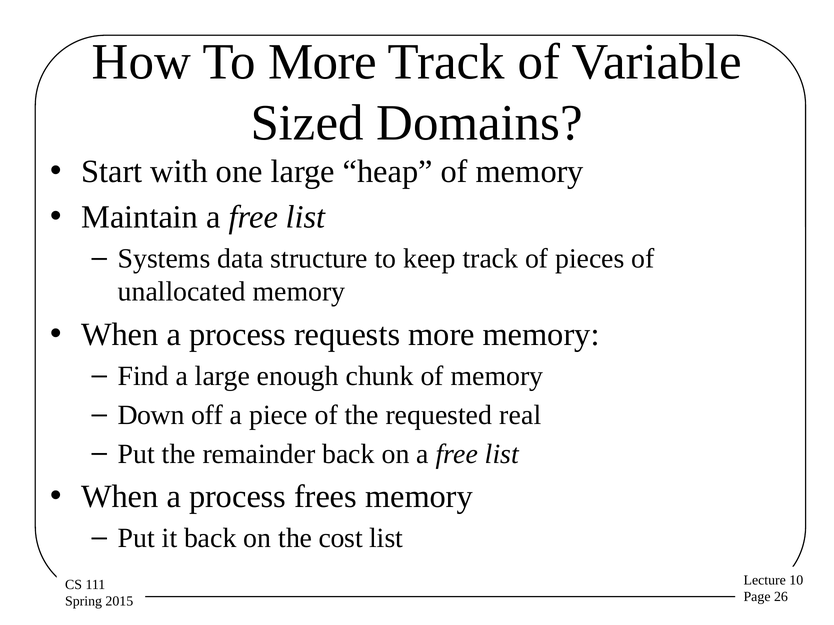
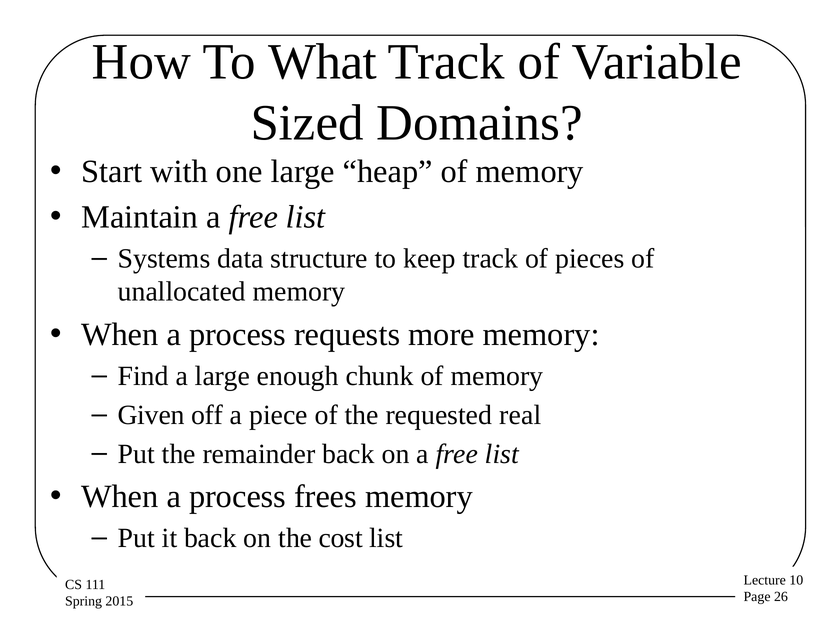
To More: More -> What
Down: Down -> Given
